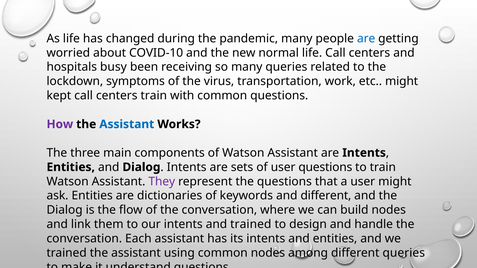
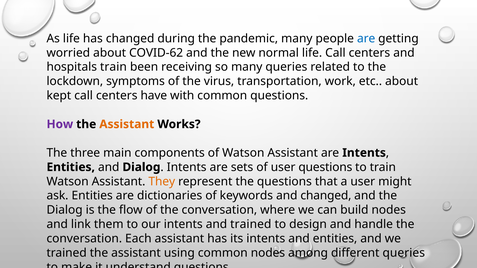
COVID-10: COVID-10 -> COVID-62
hospitals busy: busy -> train
etc might: might -> about
centers train: train -> have
Assistant at (127, 124) colour: blue -> orange
They colour: purple -> orange
and different: different -> changed
